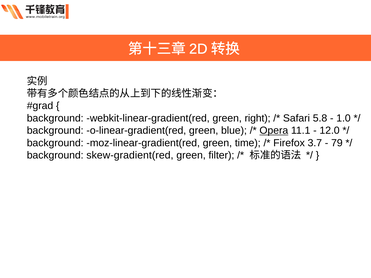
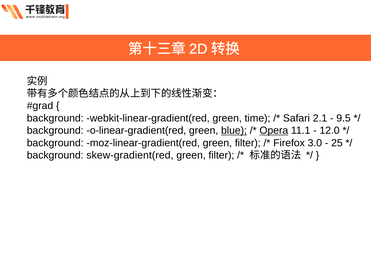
right: right -> time
5.8: 5.8 -> 2.1
1.0: 1.0 -> 9.5
blue underline: none -> present
moz-linear-gradient(red green time: time -> filter
3.7: 3.7 -> 3.0
79: 79 -> 25
